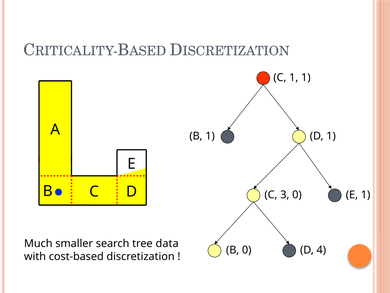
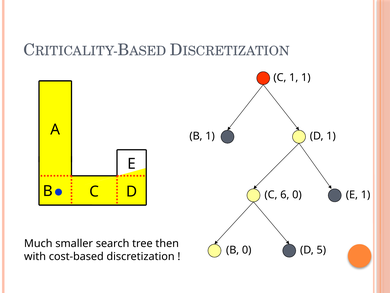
3: 3 -> 6
data: data -> then
4: 4 -> 5
